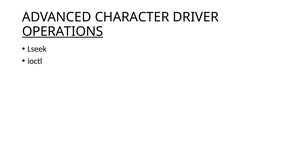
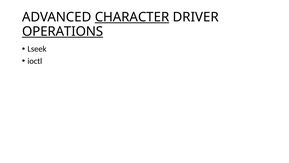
CHARACTER underline: none -> present
